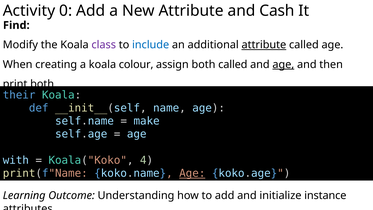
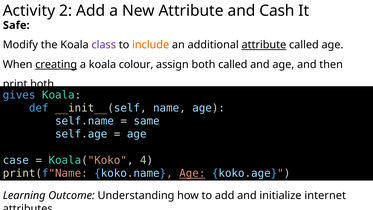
0: 0 -> 2
Find: Find -> Safe
include colour: blue -> orange
creating underline: none -> present
age at (283, 64) underline: present -> none
their: their -> gives
make: make -> same
with: with -> case
instance: instance -> internet
